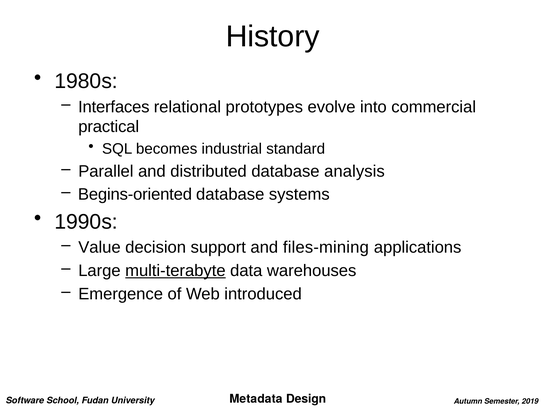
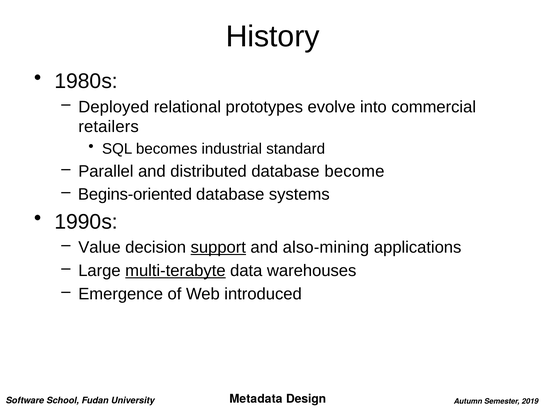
Interfaces: Interfaces -> Deployed
practical: practical -> retailers
analysis: analysis -> become
support underline: none -> present
files-mining: files-mining -> also-mining
